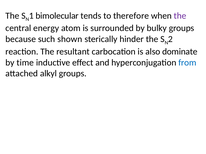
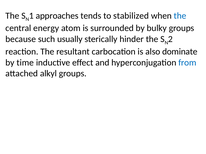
bimolecular: bimolecular -> approaches
therefore: therefore -> stabilized
the at (180, 16) colour: purple -> blue
shown: shown -> usually
